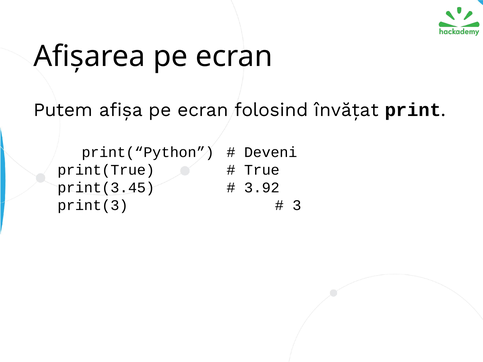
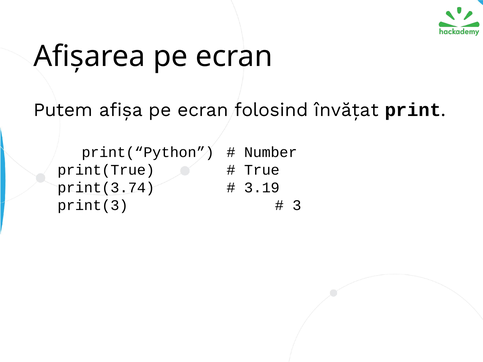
Deveni: Deveni -> Number
print(3.45: print(3.45 -> print(3.74
3.92: 3.92 -> 3.19
